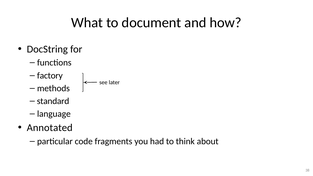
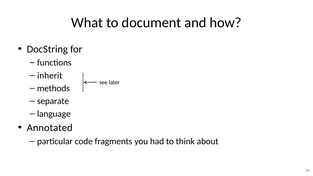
factory: factory -> inherit
standard: standard -> separate
